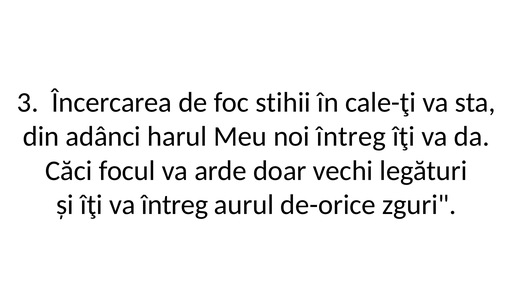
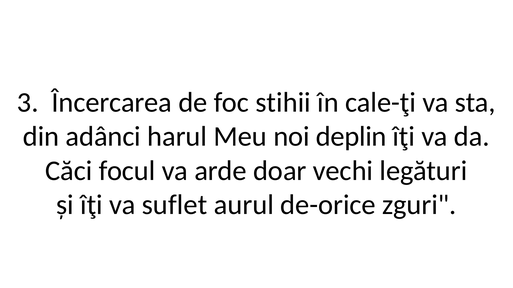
noi întreg: întreg -> deplin
va întreg: întreg -> suflet
